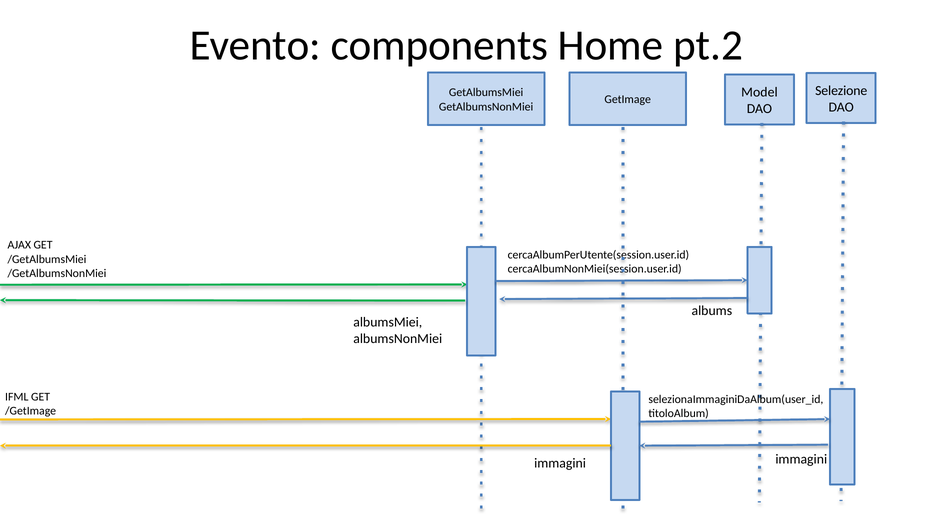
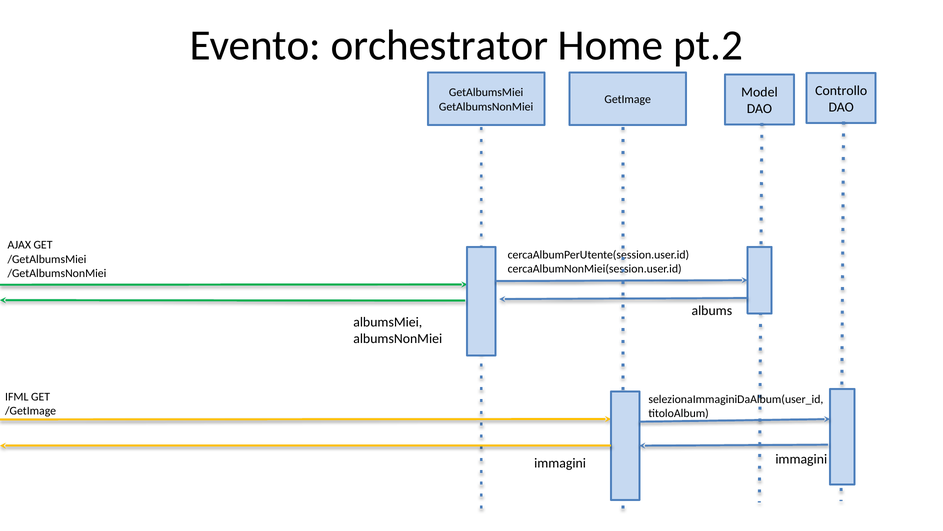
components: components -> orchestrator
Selezione: Selezione -> Controllo
